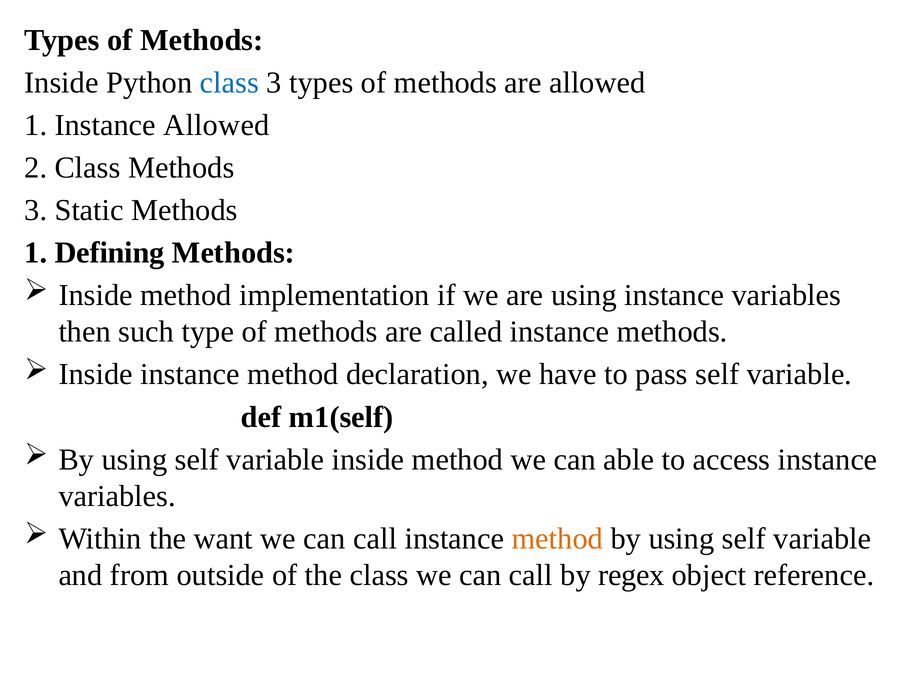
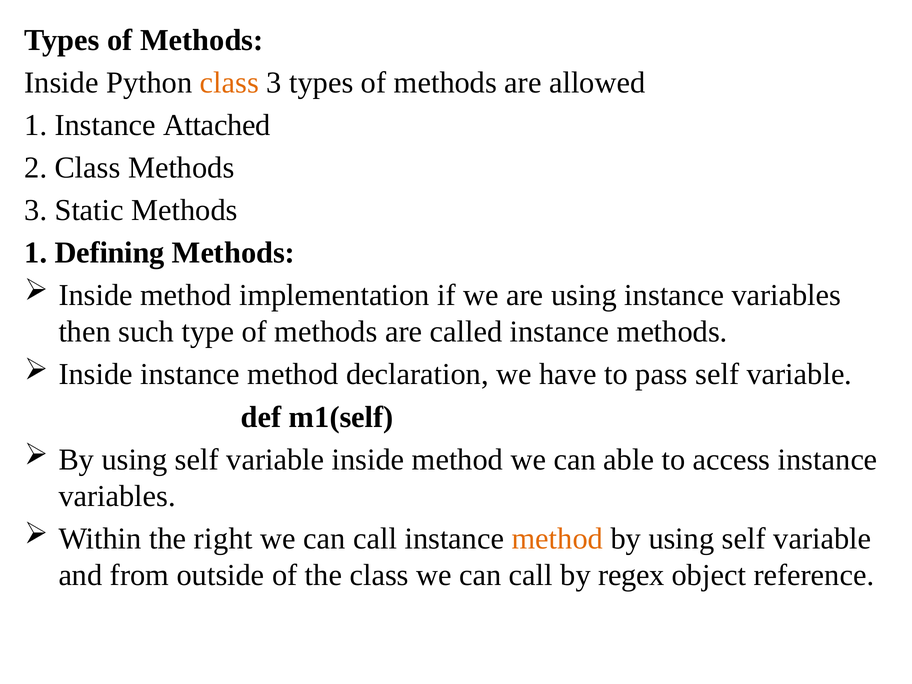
class at (229, 83) colour: blue -> orange
Instance Allowed: Allowed -> Attached
want: want -> right
